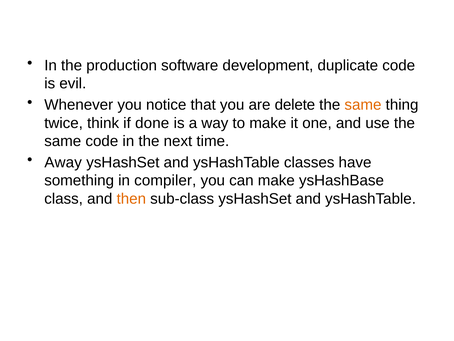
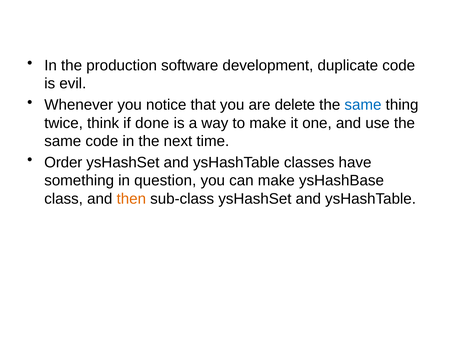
same at (363, 105) colour: orange -> blue
Away: Away -> Order
compiler: compiler -> question
